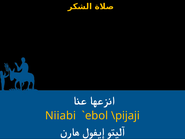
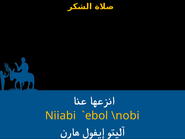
\pijaji: \pijaji -> \nobi
